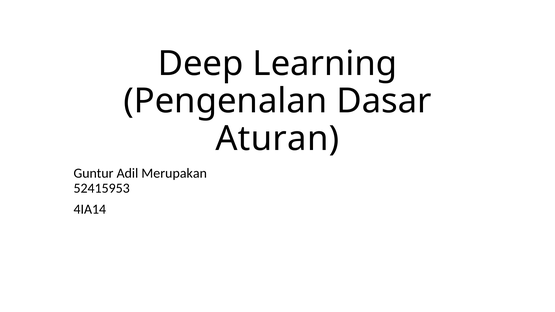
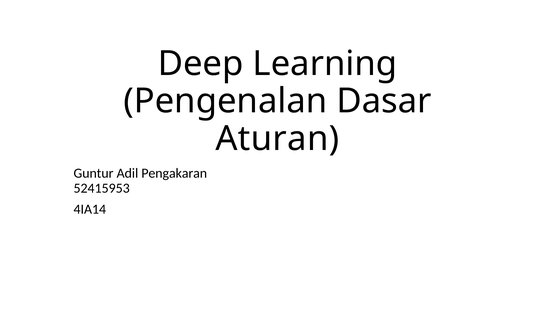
Merupakan: Merupakan -> Pengakaran
